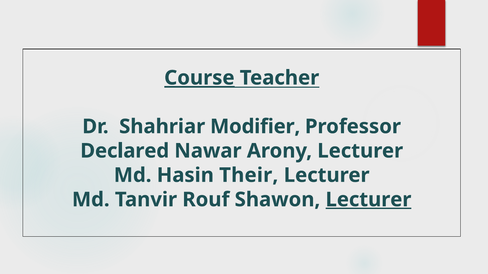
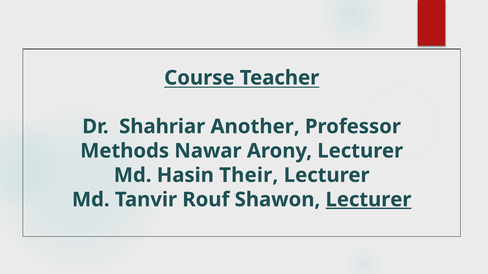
Course underline: present -> none
Modifier: Modifier -> Another
Declared: Declared -> Methods
